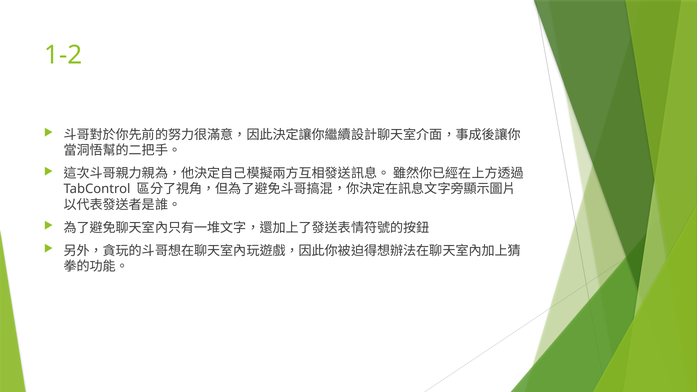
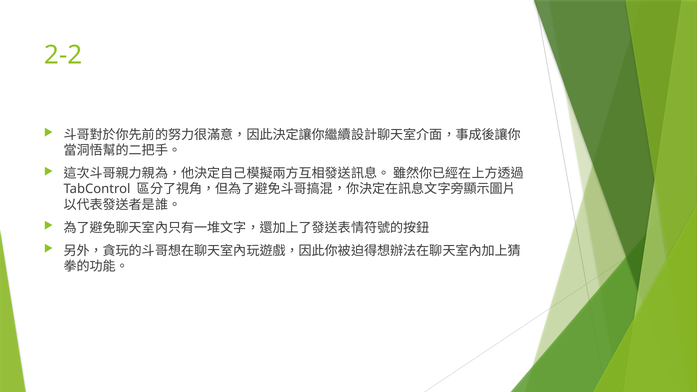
1-2: 1-2 -> 2-2
